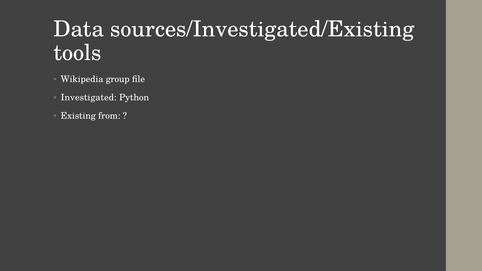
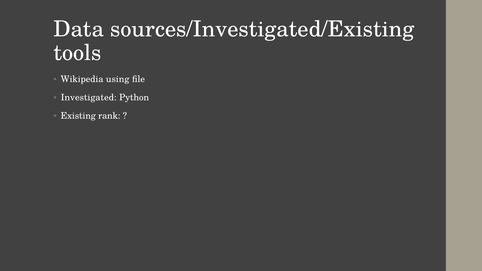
group: group -> using
from: from -> rank
